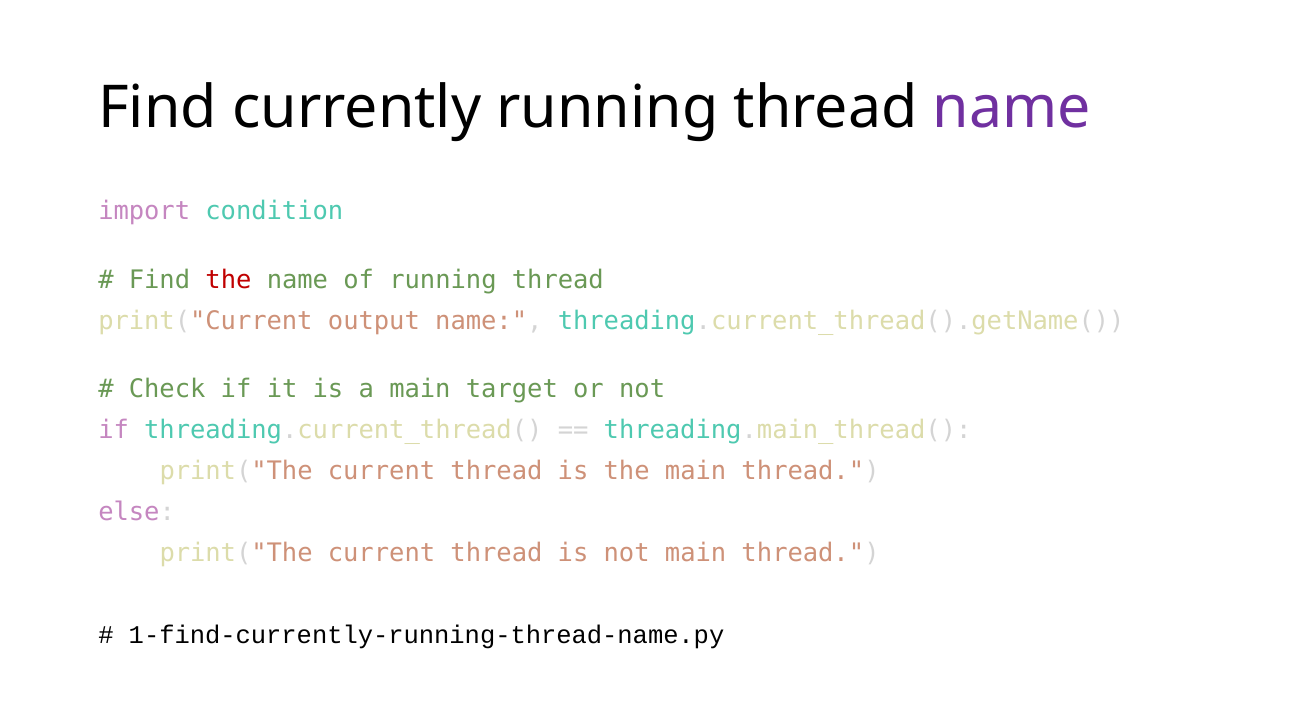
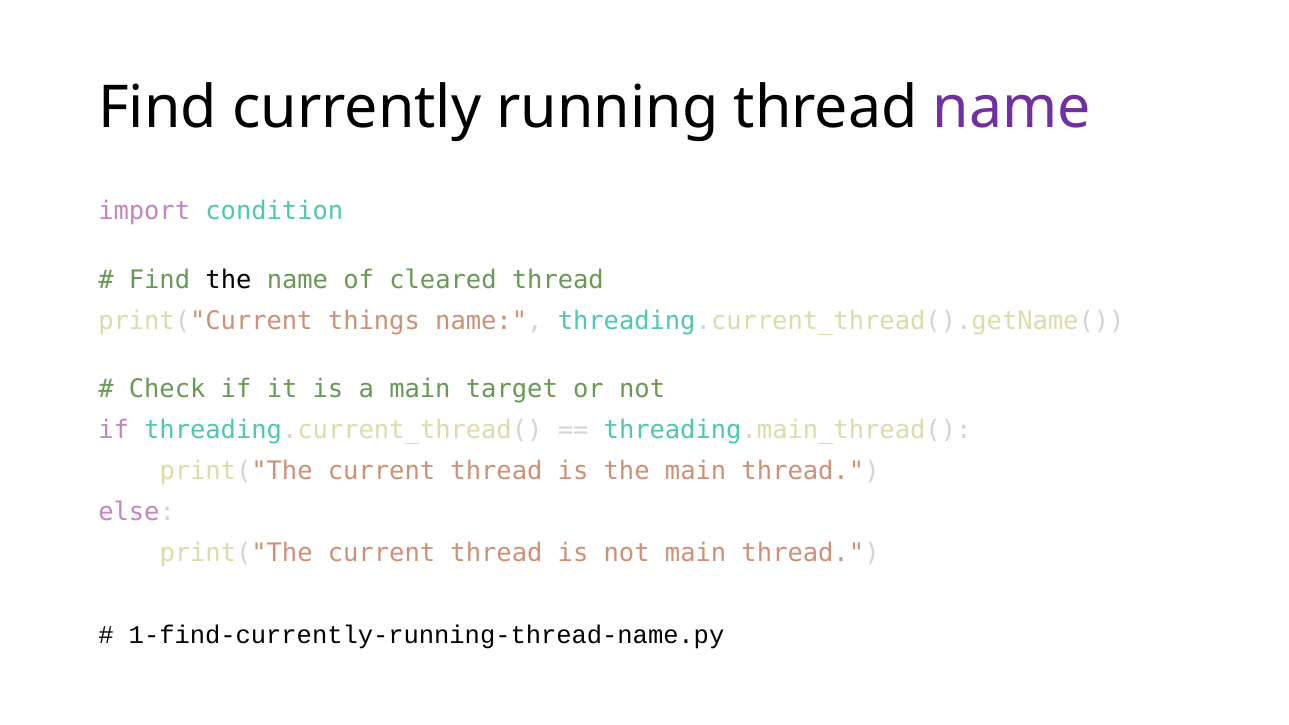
the at (228, 280) colour: red -> black
of running: running -> cleared
output: output -> things
